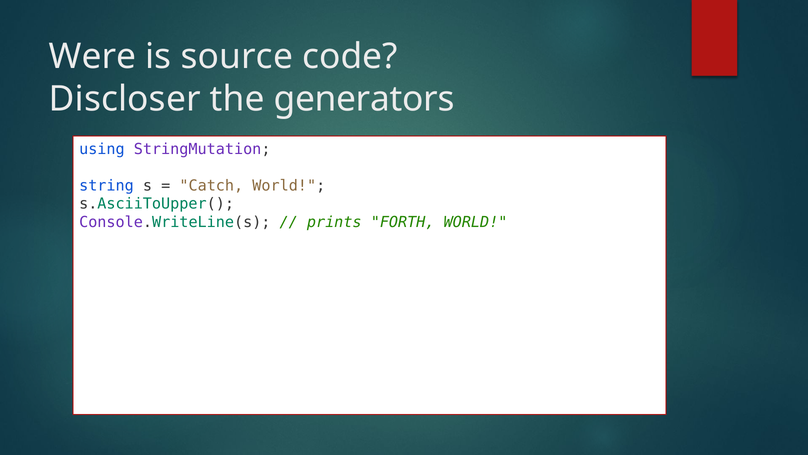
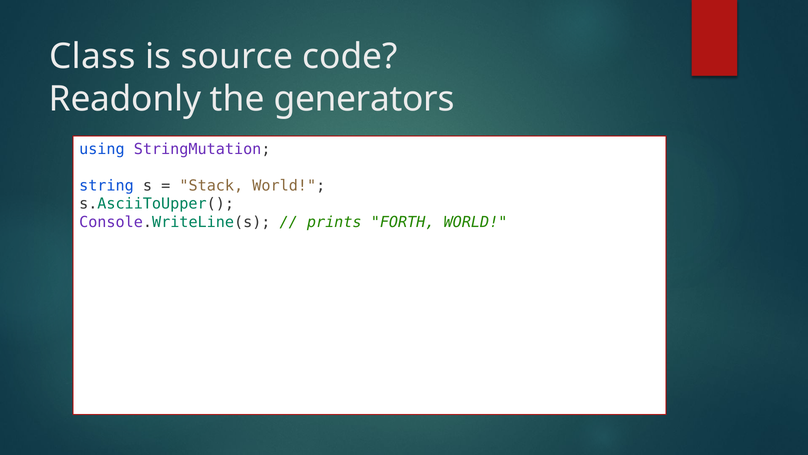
Were: Were -> Class
Discloser: Discloser -> Readonly
Catch: Catch -> Stack
